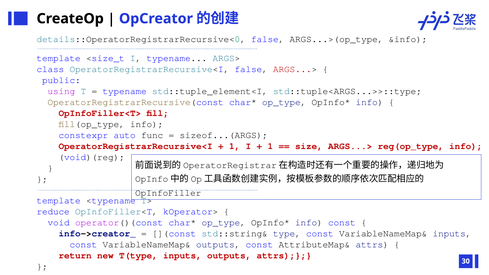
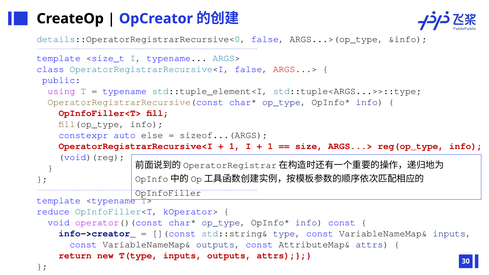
func: func -> else
